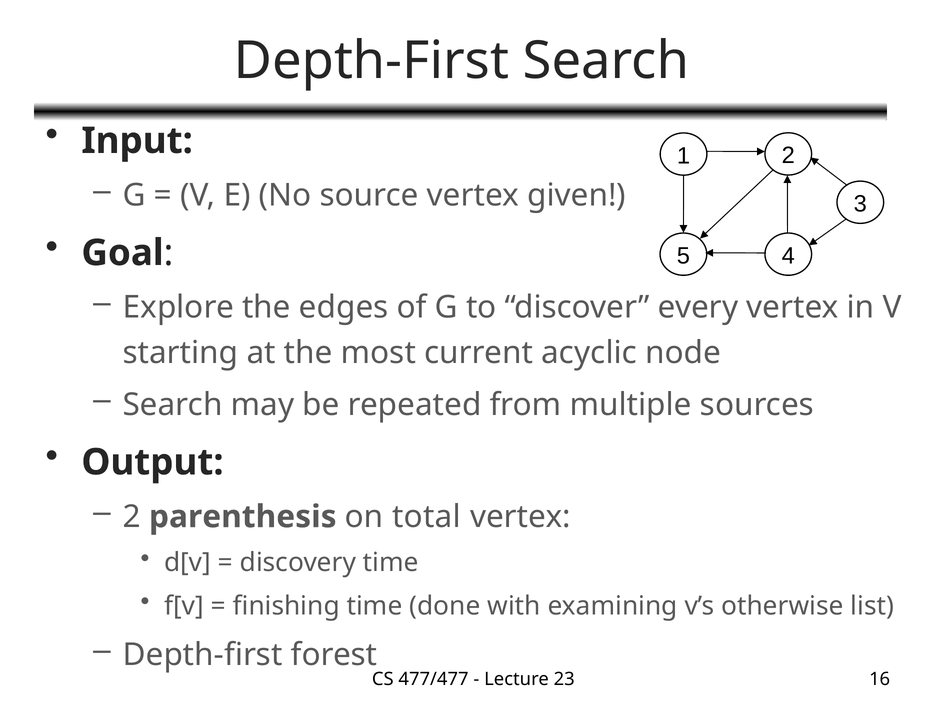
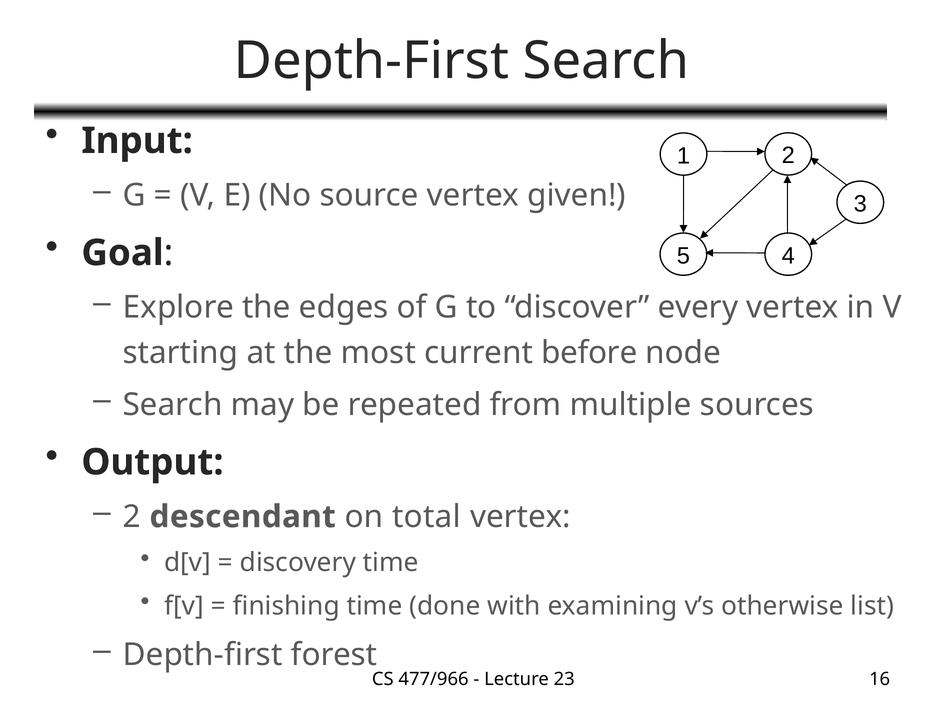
acyclic: acyclic -> before
parenthesis: parenthesis -> descendant
477/477: 477/477 -> 477/966
